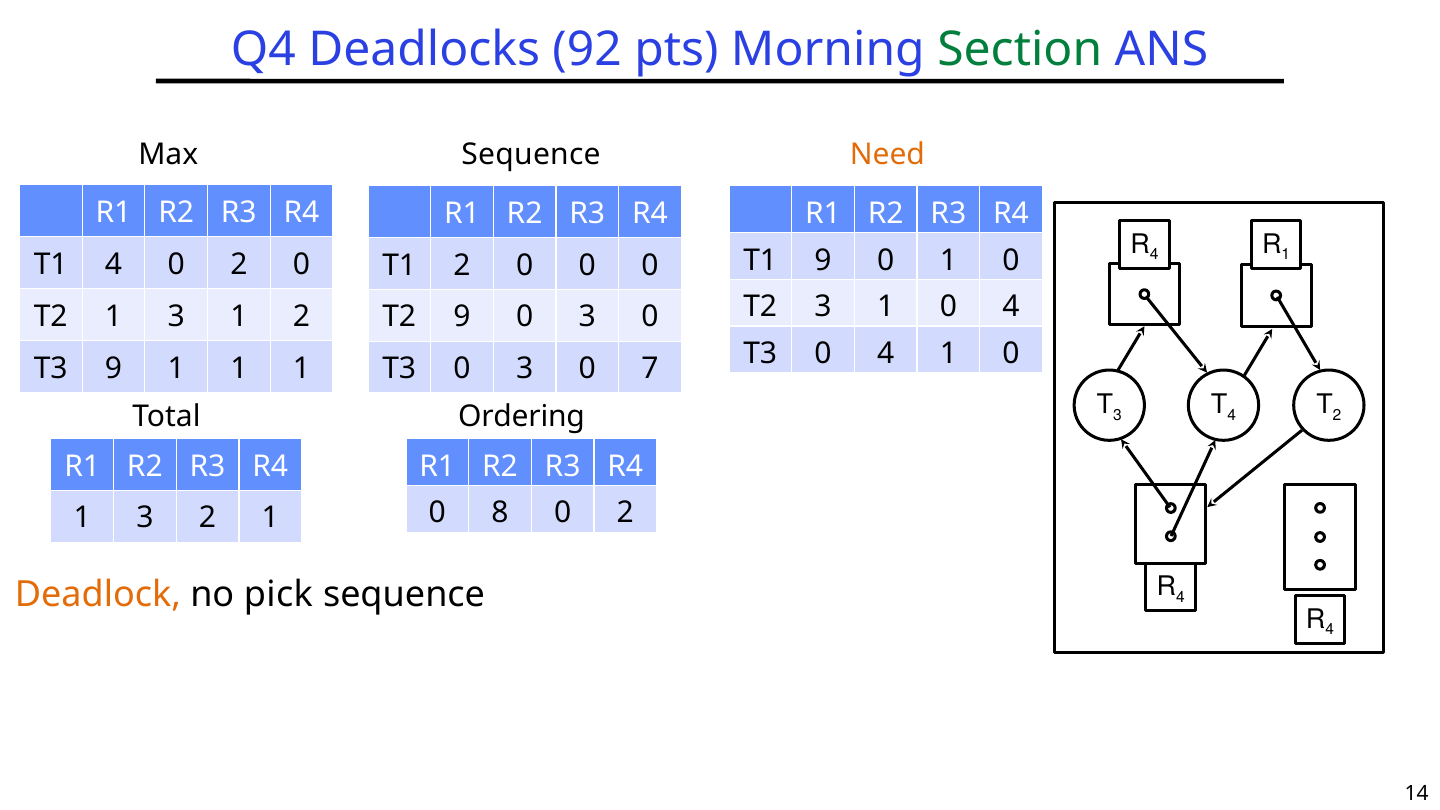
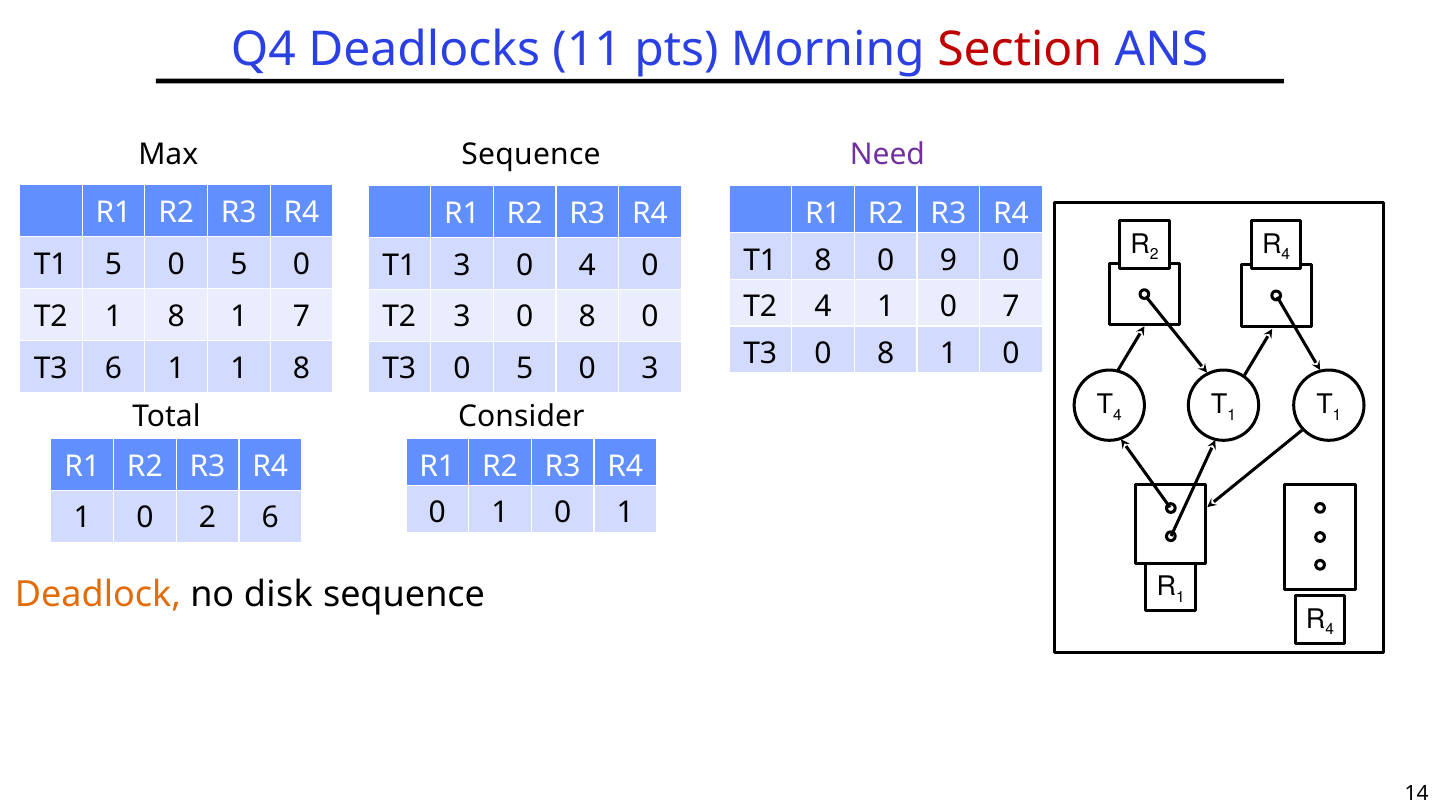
92: 92 -> 11
Section colour: green -> red
Need colour: orange -> purple
4 at (1154, 255): 4 -> 2
1 at (1286, 255): 1 -> 4
T1 9: 9 -> 8
0 1: 1 -> 9
T1 4: 4 -> 5
2 at (239, 264): 2 -> 5
T1 2: 2 -> 3
0 at (587, 265): 0 -> 4
T2 3: 3 -> 4
1 0 4: 4 -> 7
T2 1 3: 3 -> 8
1 2: 2 -> 7
T2 9: 9 -> 3
3 at (587, 317): 3 -> 8
T3 0 4: 4 -> 8
T3 9: 9 -> 6
1 1 1: 1 -> 8
T3 0 3: 3 -> 5
0 7: 7 -> 3
3 at (1117, 415): 3 -> 4
4 at (1232, 415): 4 -> 1
2 at (1337, 415): 2 -> 1
Ordering: Ordering -> Consider
8 at (500, 513): 8 -> 1
2 at (625, 513): 2 -> 1
3 at (145, 518): 3 -> 0
2 1: 1 -> 6
4 at (1180, 597): 4 -> 1
pick: pick -> disk
